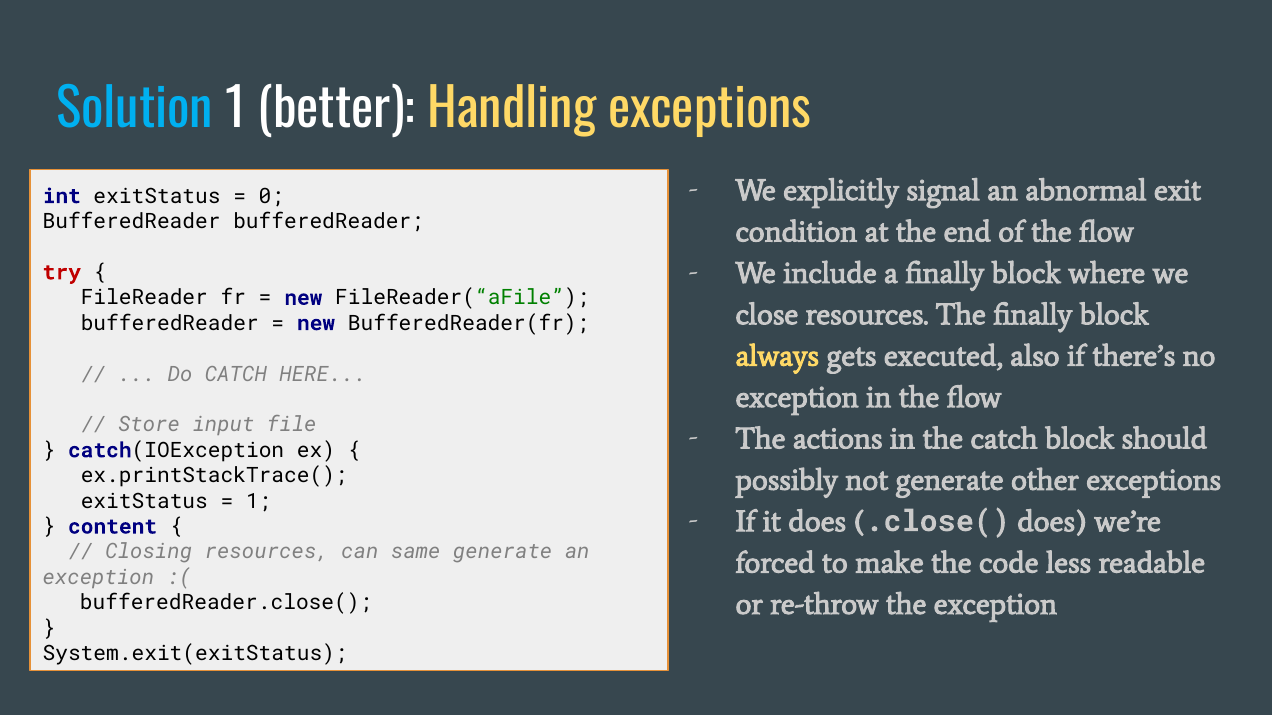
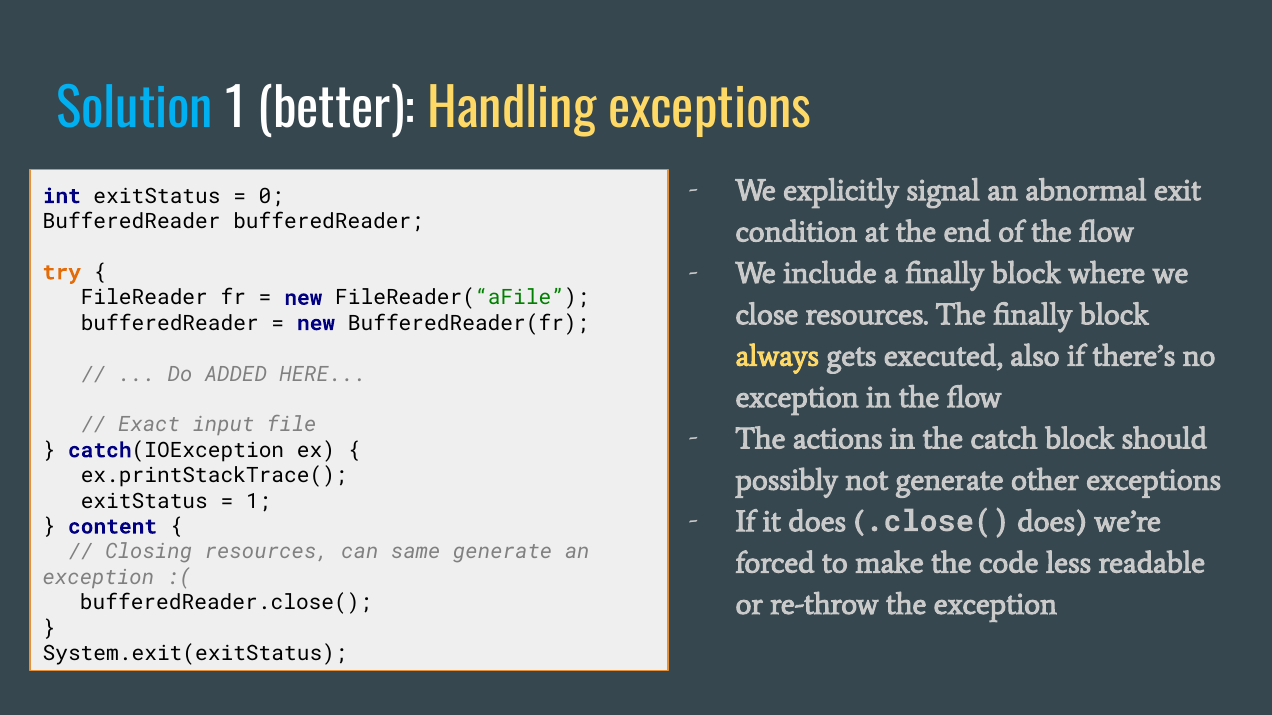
try colour: red -> orange
Do CATCH: CATCH -> ADDED
Store: Store -> Exact
